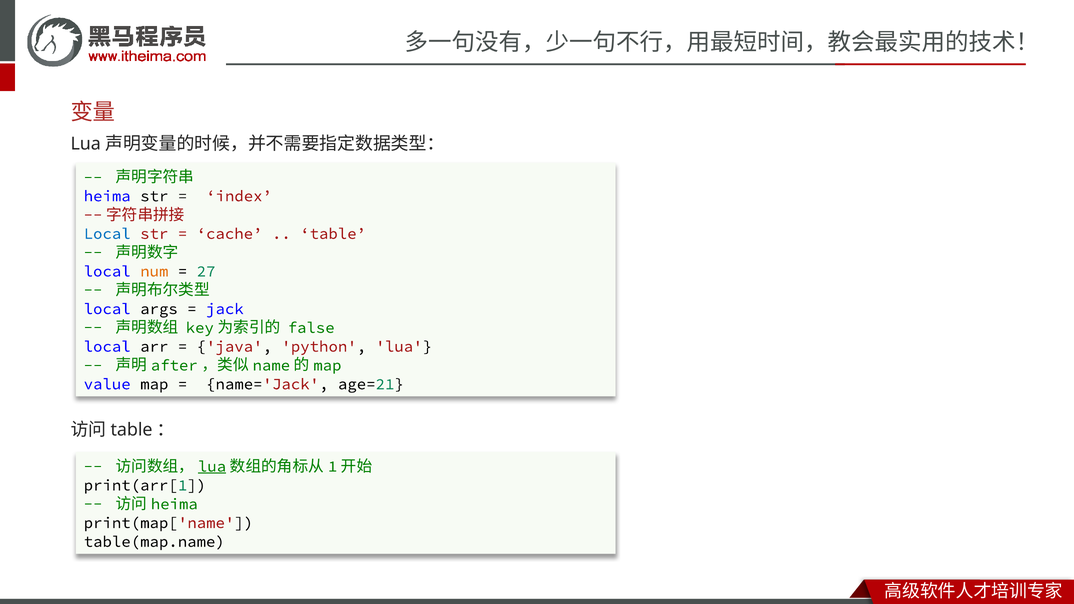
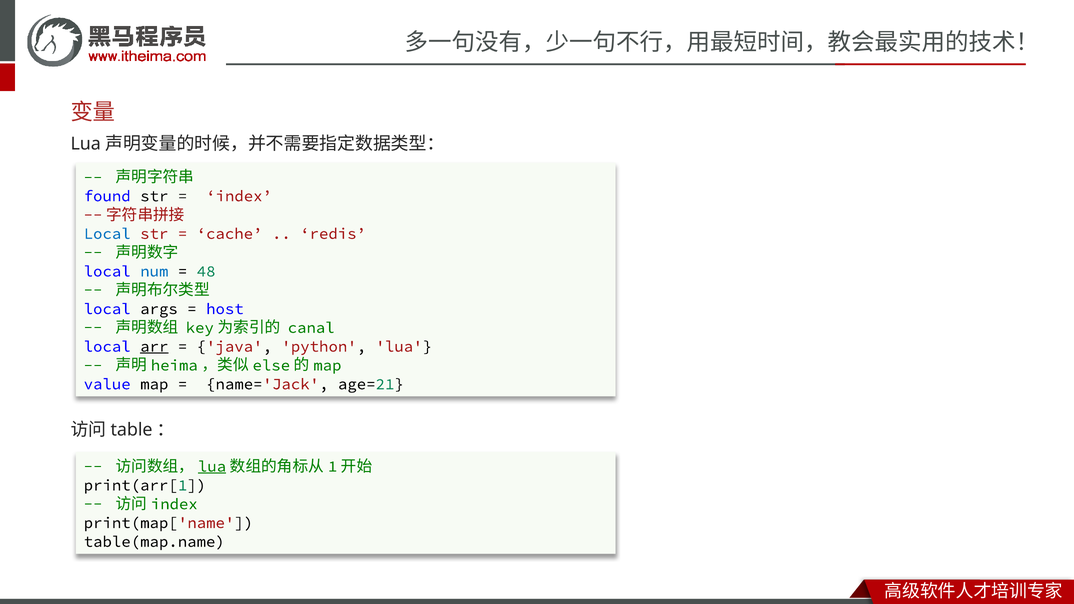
heima at (107, 196): heima -> found
table: table -> redis
num colour: orange -> blue
27: 27 -> 48
jack: jack -> host
false: false -> canal
arr underline: none -> present
after: after -> heima
name: name -> else
heima at (174, 504): heima -> index
